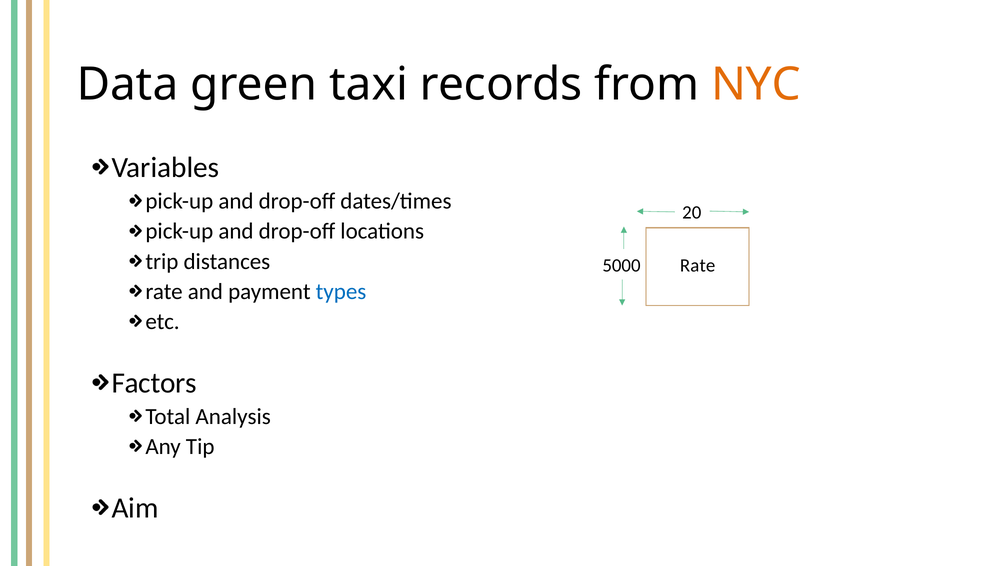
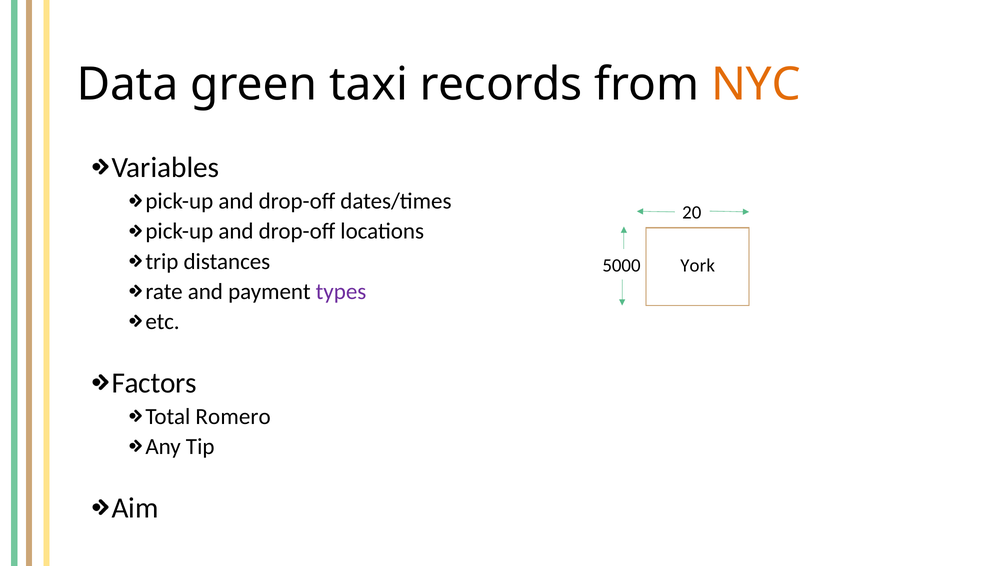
Rate at (698, 265): Rate -> York
types colour: blue -> purple
Analysis: Analysis -> Romero
